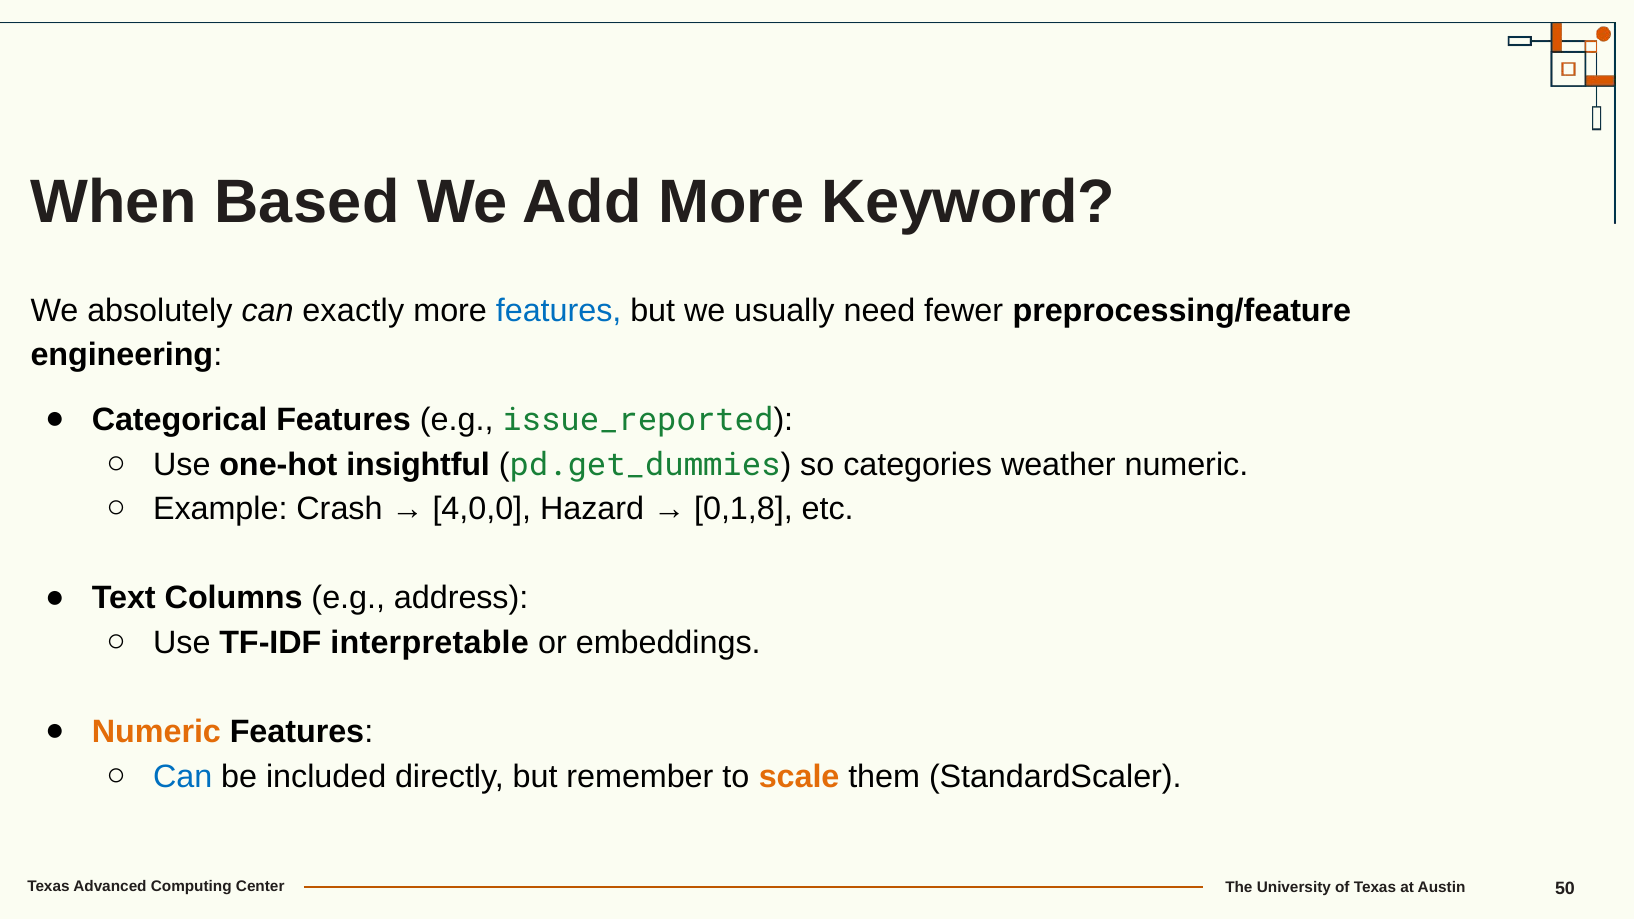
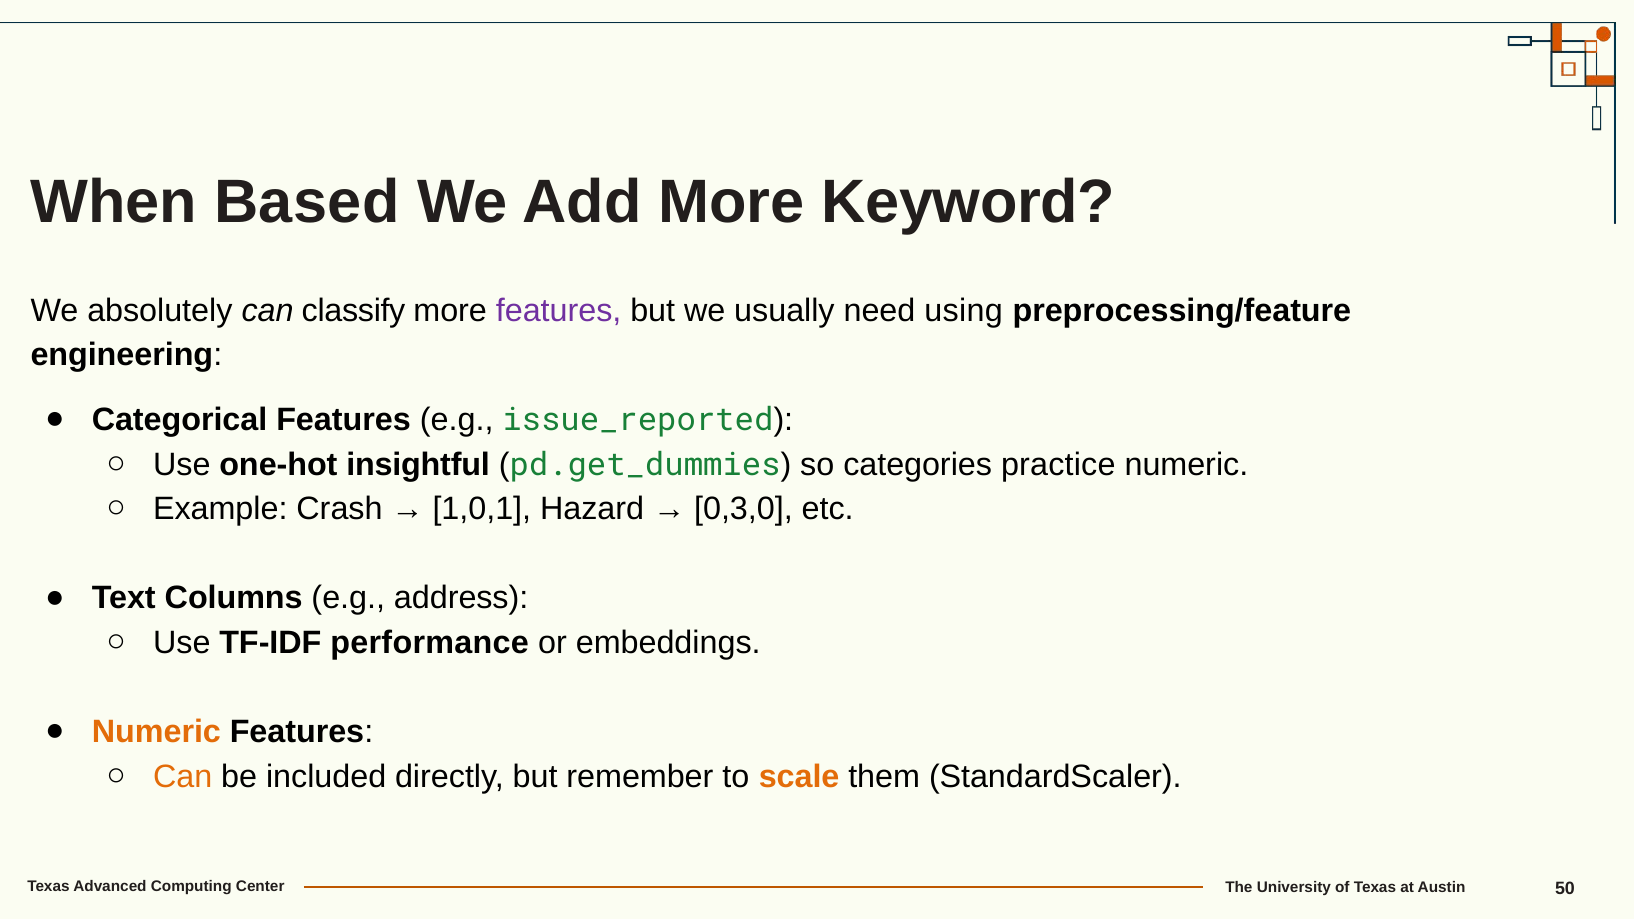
exactly: exactly -> classify
features at (559, 310) colour: blue -> purple
fewer: fewer -> using
weather: weather -> practice
4,0,0: 4,0,0 -> 1,0,1
0,1,8: 0,1,8 -> 0,3,0
interpretable: interpretable -> performance
Can at (183, 777) colour: blue -> orange
